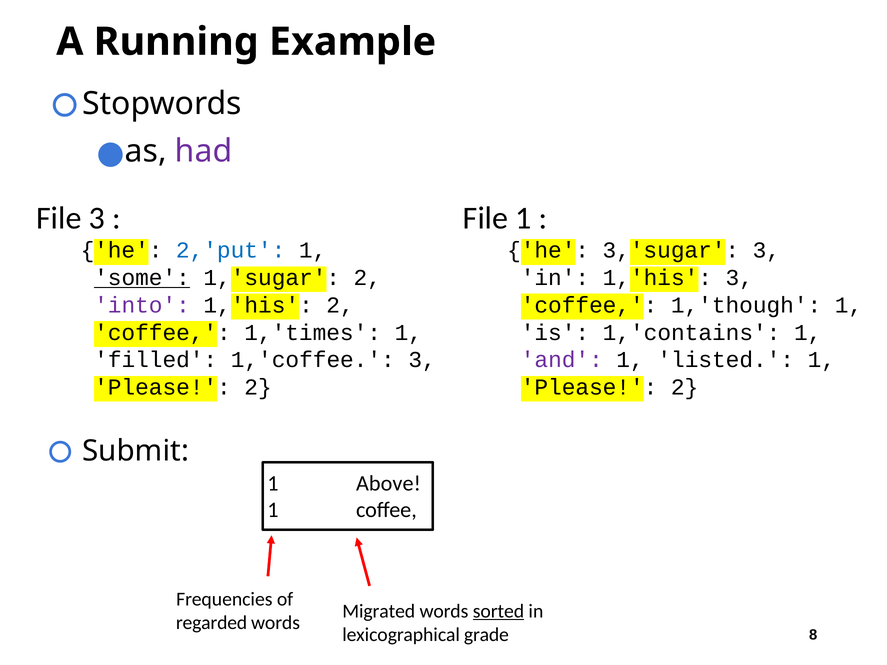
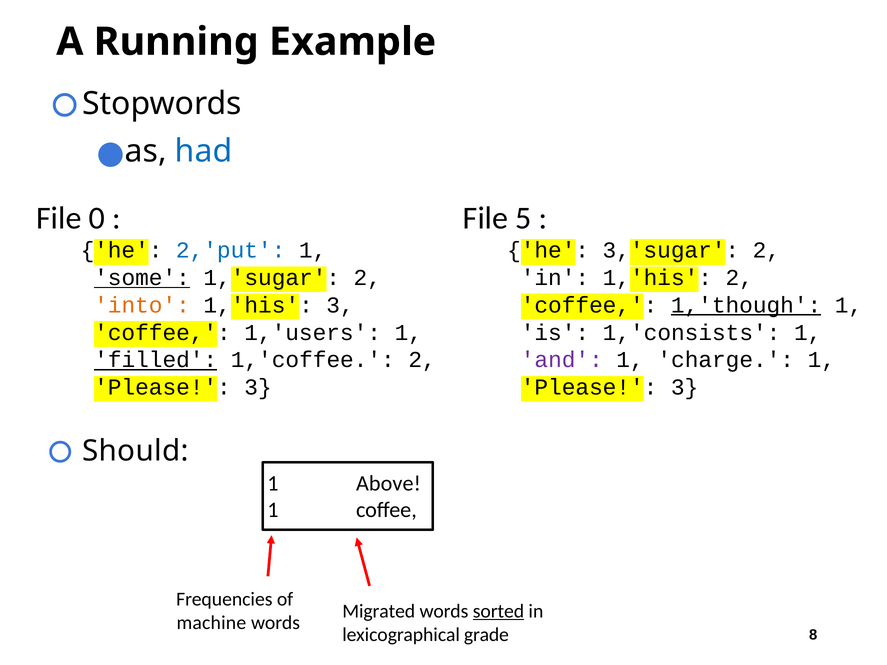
had colour: purple -> blue
File 3: 3 -> 0
File 1: 1 -> 5
3,'sugar 3: 3 -> 2
1,'his 3: 3 -> 2
into colour: purple -> orange
1,'his 2: 2 -> 3
1,'though underline: none -> present
1,'times: 1,'times -> 1,'users
1,'contains: 1,'contains -> 1,'consists
filled underline: none -> present
1,'coffee 3: 3 -> 2
listed: listed -> charge
2 at (258, 387): 2 -> 3
2 at (685, 387): 2 -> 3
Submit: Submit -> Should
regarded: regarded -> machine
